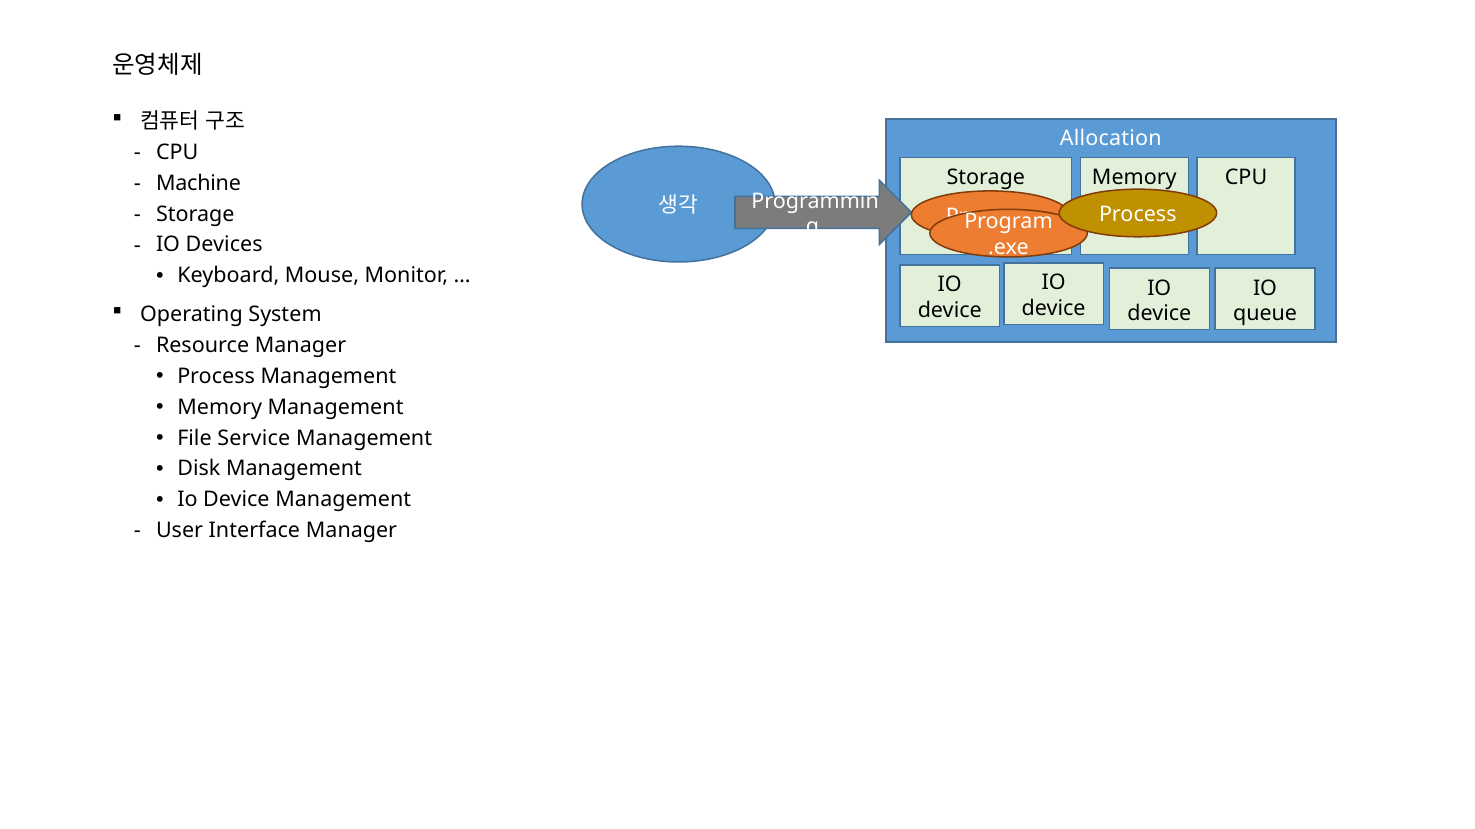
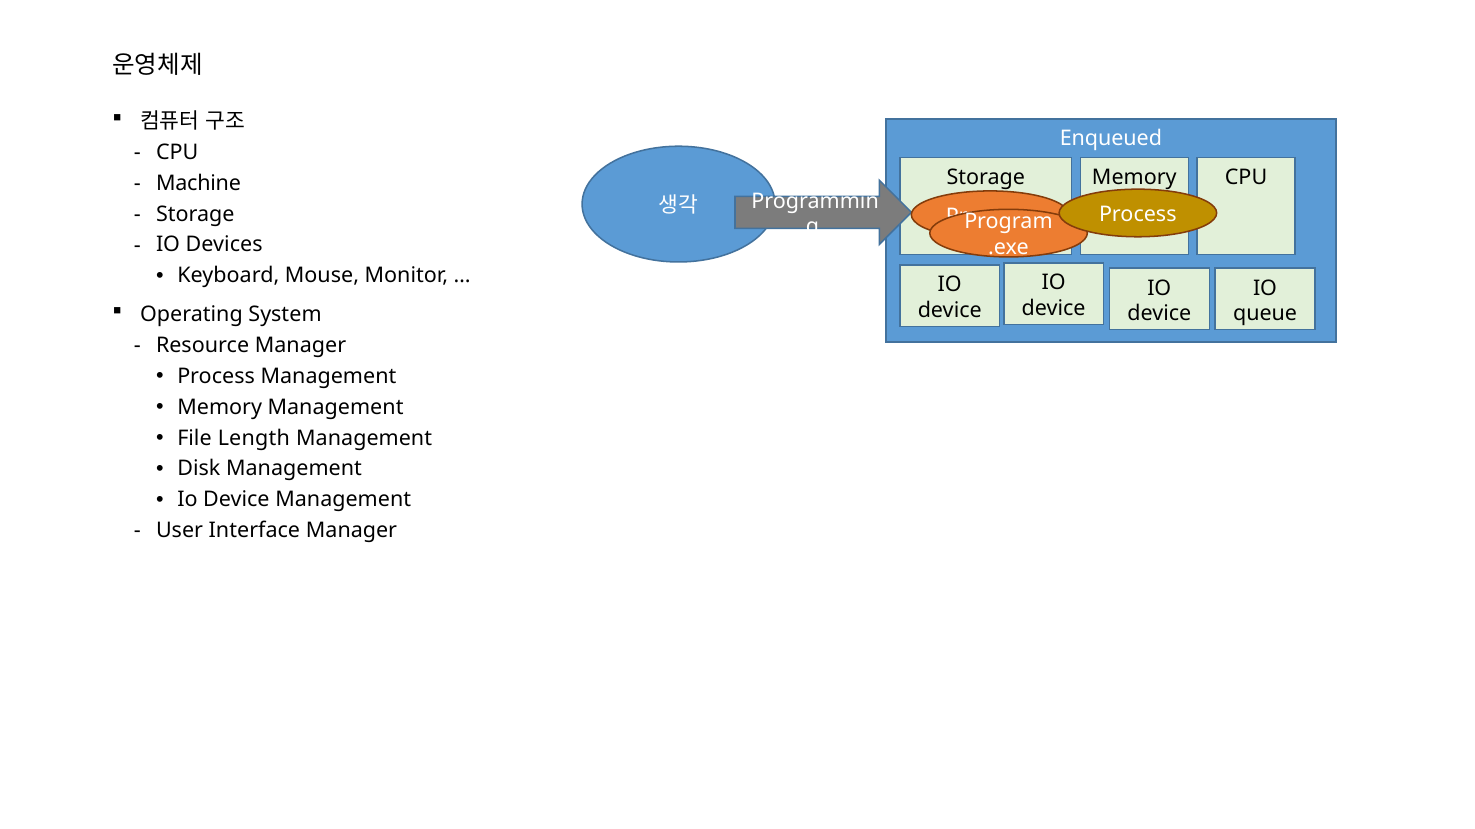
Allocation: Allocation -> Enqueued
Service: Service -> Length
